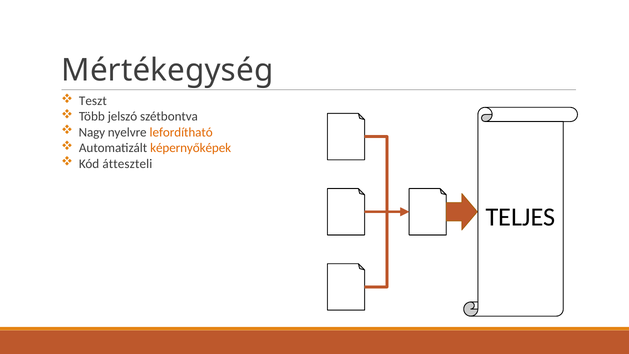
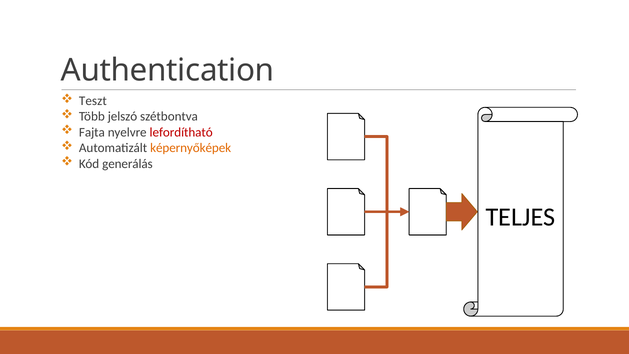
Mértékegység: Mértékegység -> Authentication
Nagy: Nagy -> Fajta
lefordítható colour: orange -> red
átteszteli: átteszteli -> generálás
